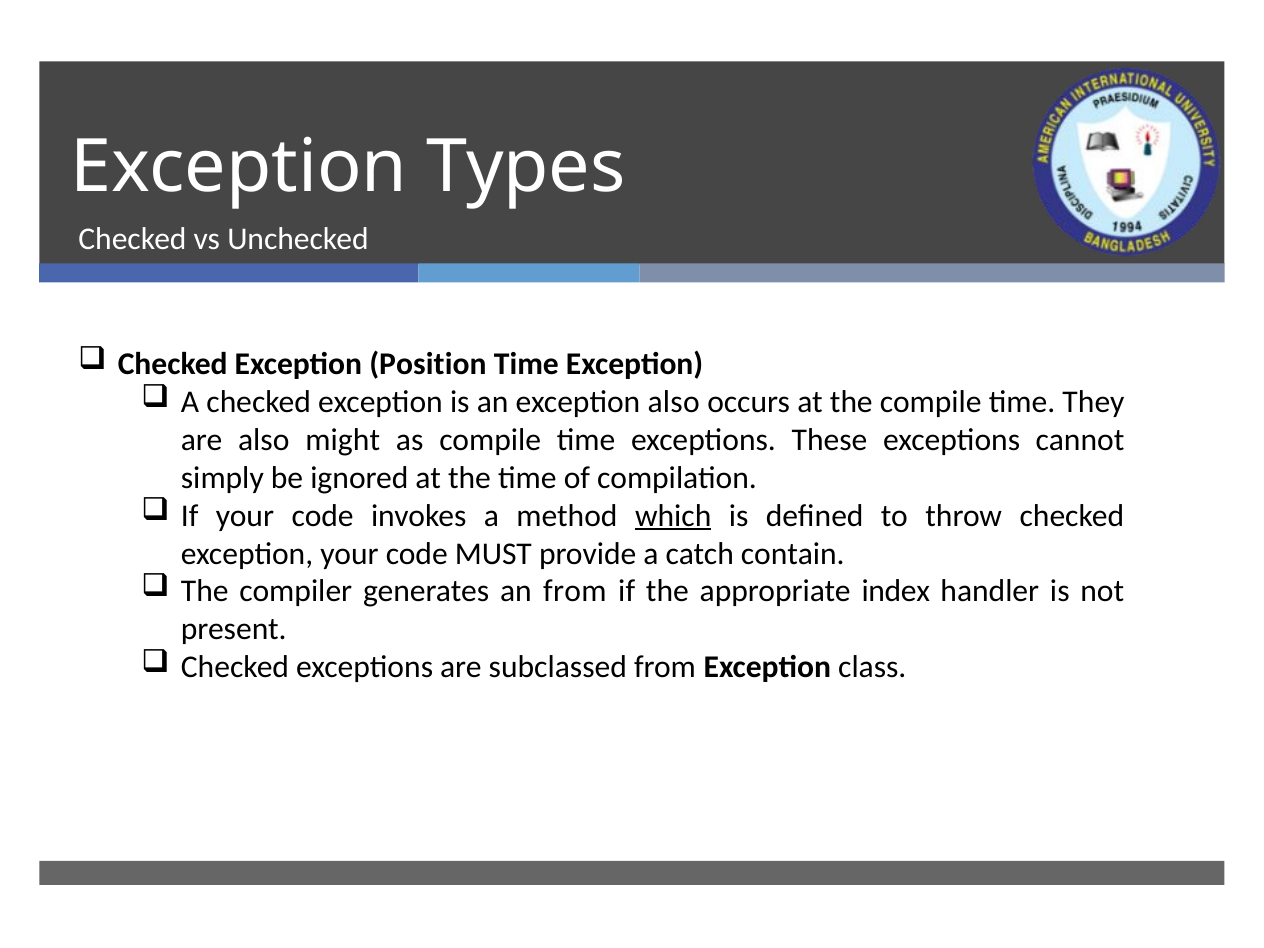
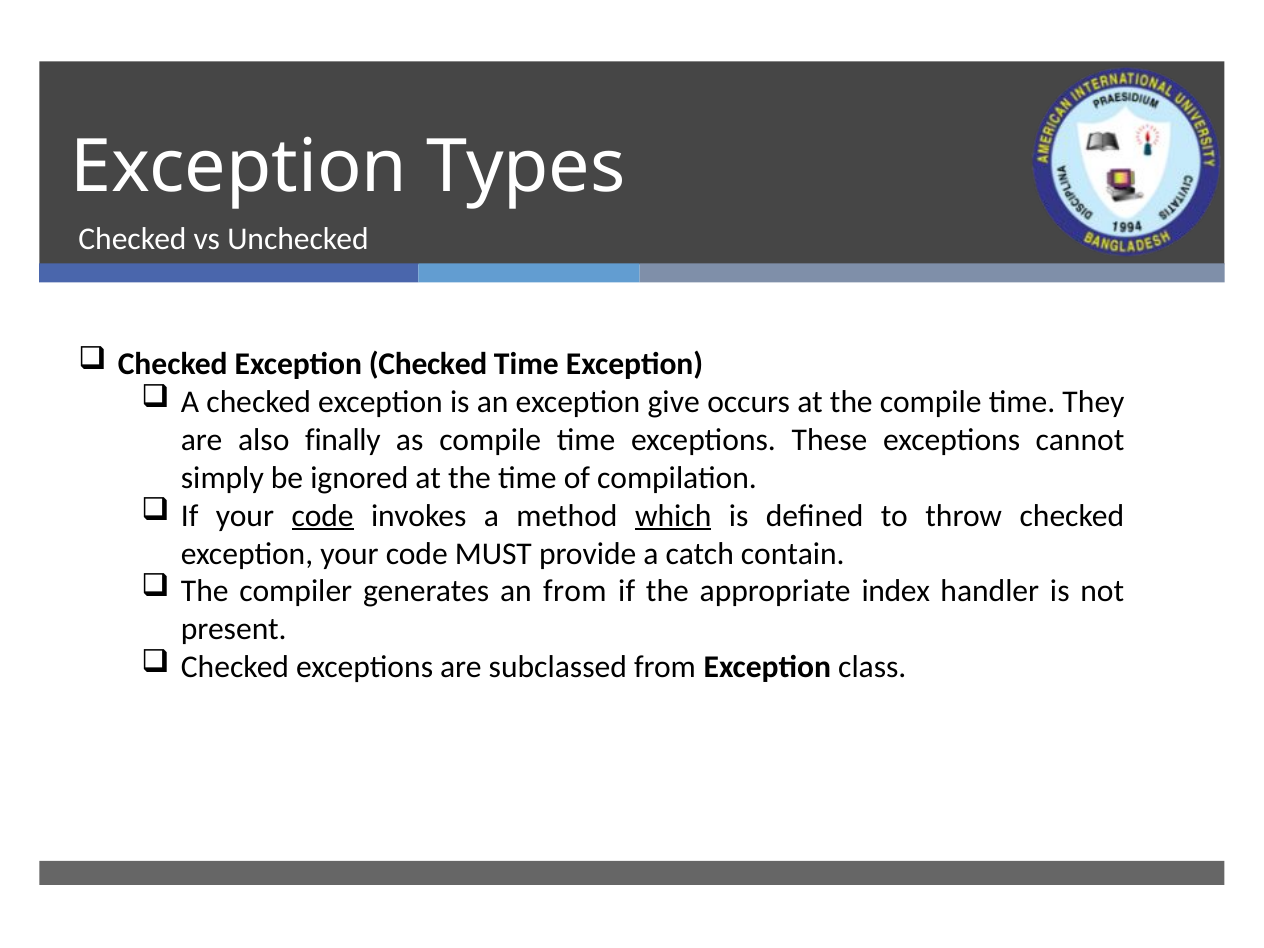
Exception Position: Position -> Checked
exception also: also -> give
might: might -> finally
code at (323, 516) underline: none -> present
